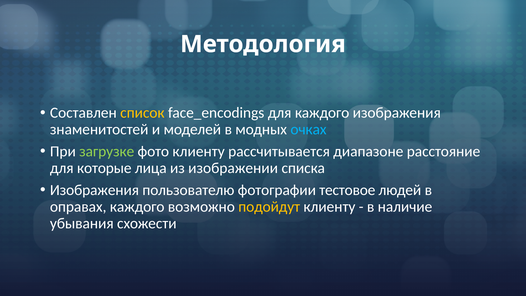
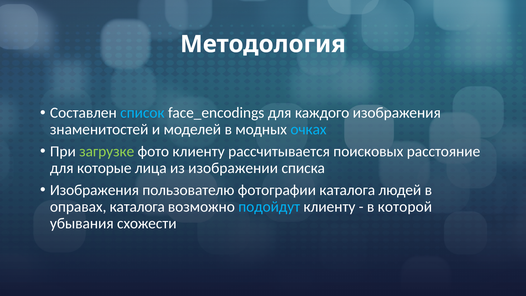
список colour: yellow -> light blue
диапазоне: диапазоне -> поисковых
фотографии тестовое: тестовое -> каталога
оправах каждого: каждого -> каталога
подойдут colour: yellow -> light blue
наличие: наличие -> которой
